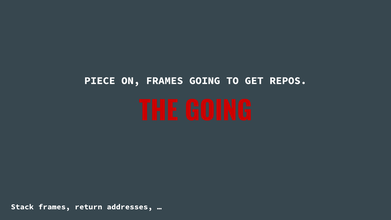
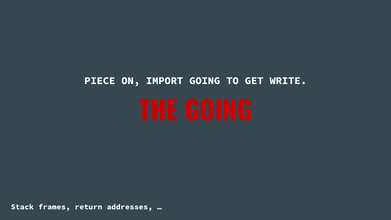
ON FRAMES: FRAMES -> IMPORT
REPOS: REPOS -> WRITE
